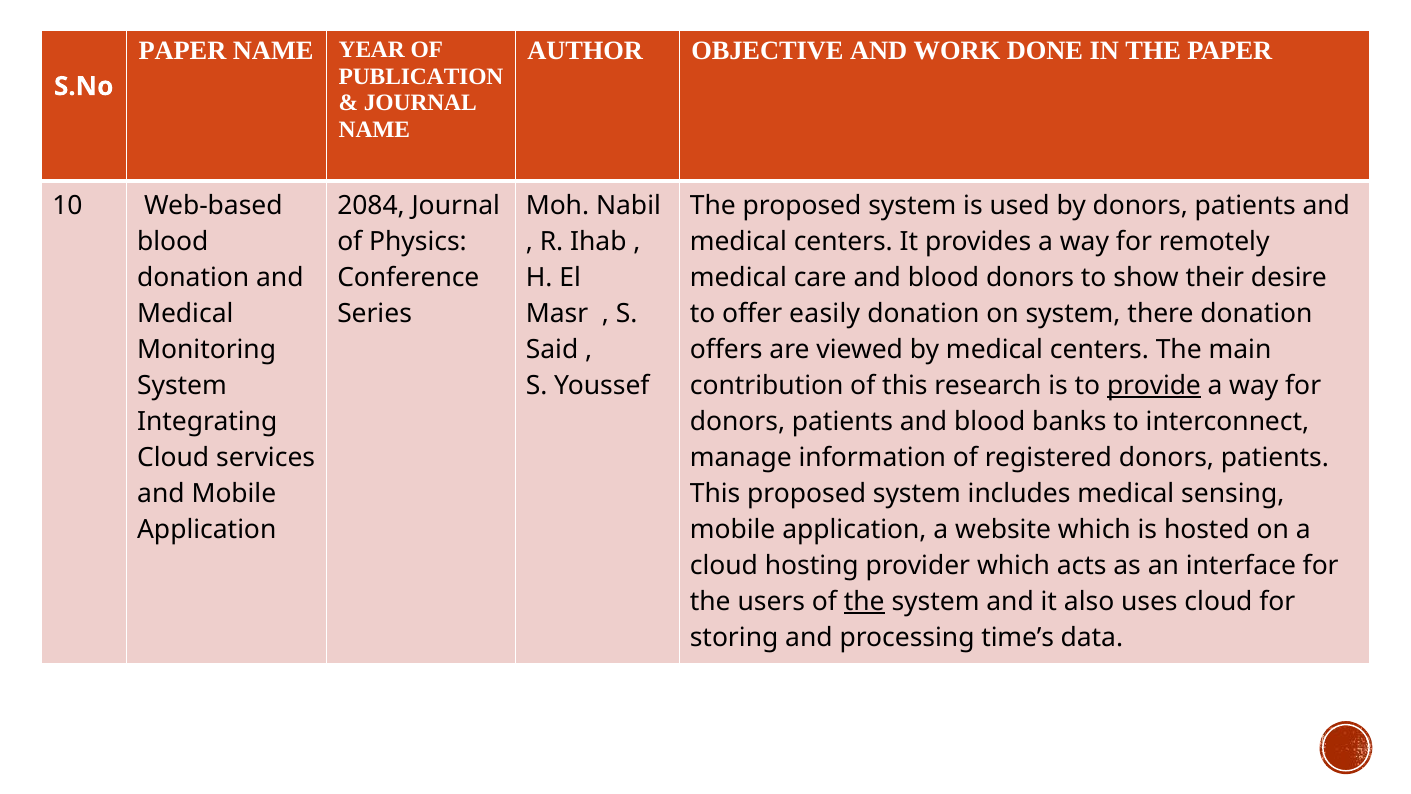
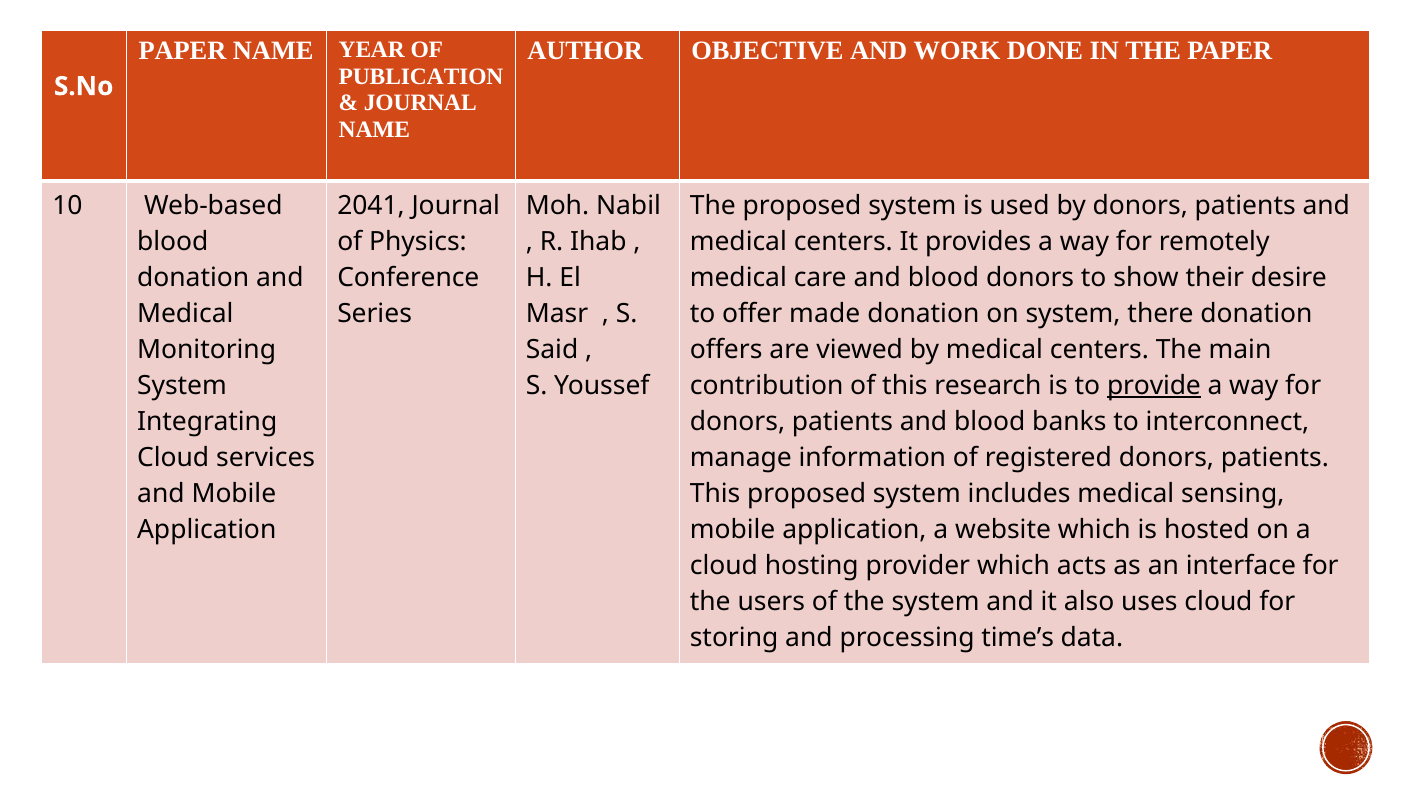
2084: 2084 -> 2041
easily: easily -> made
the at (864, 602) underline: present -> none
